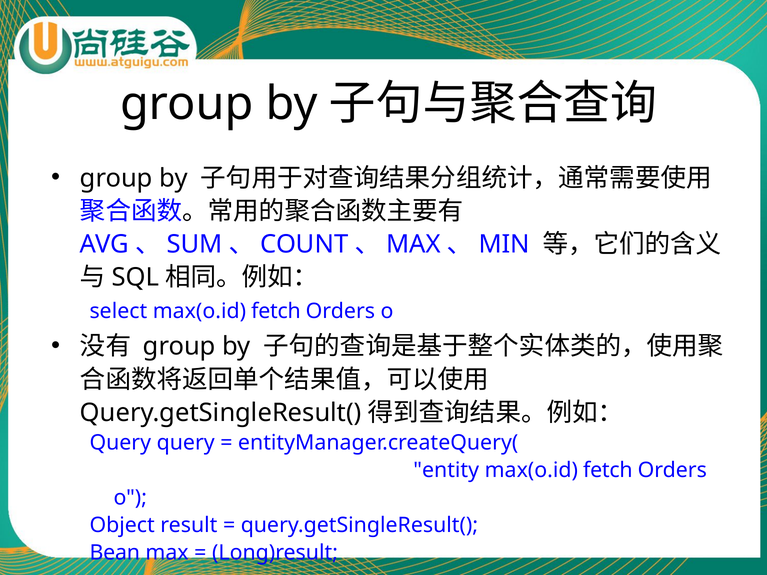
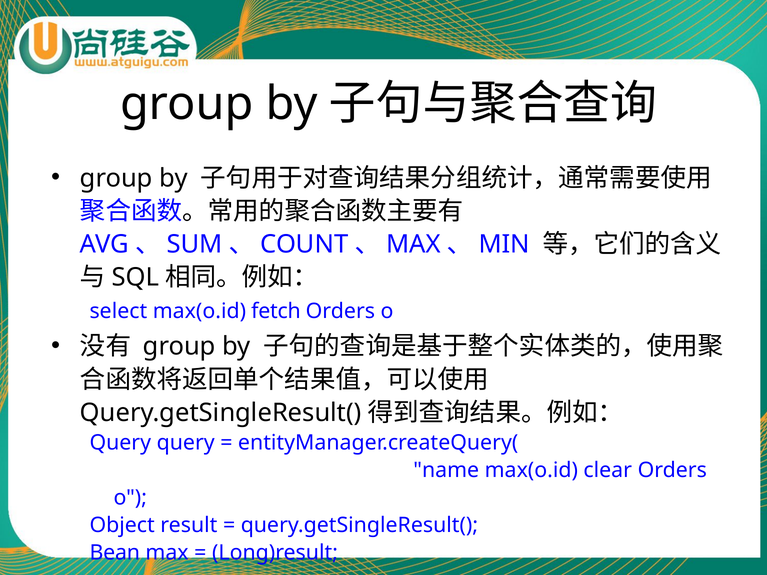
entity: entity -> name
fetch at (608, 470): fetch -> clear
